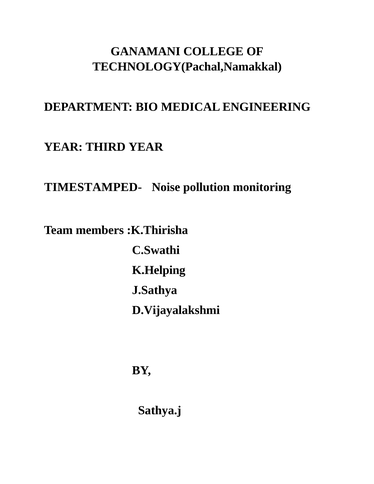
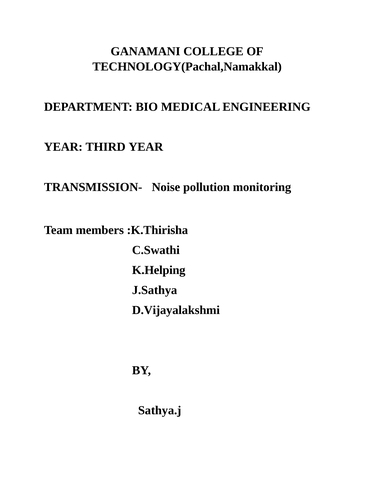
TIMESTAMPED-: TIMESTAMPED- -> TRANSMISSION-
